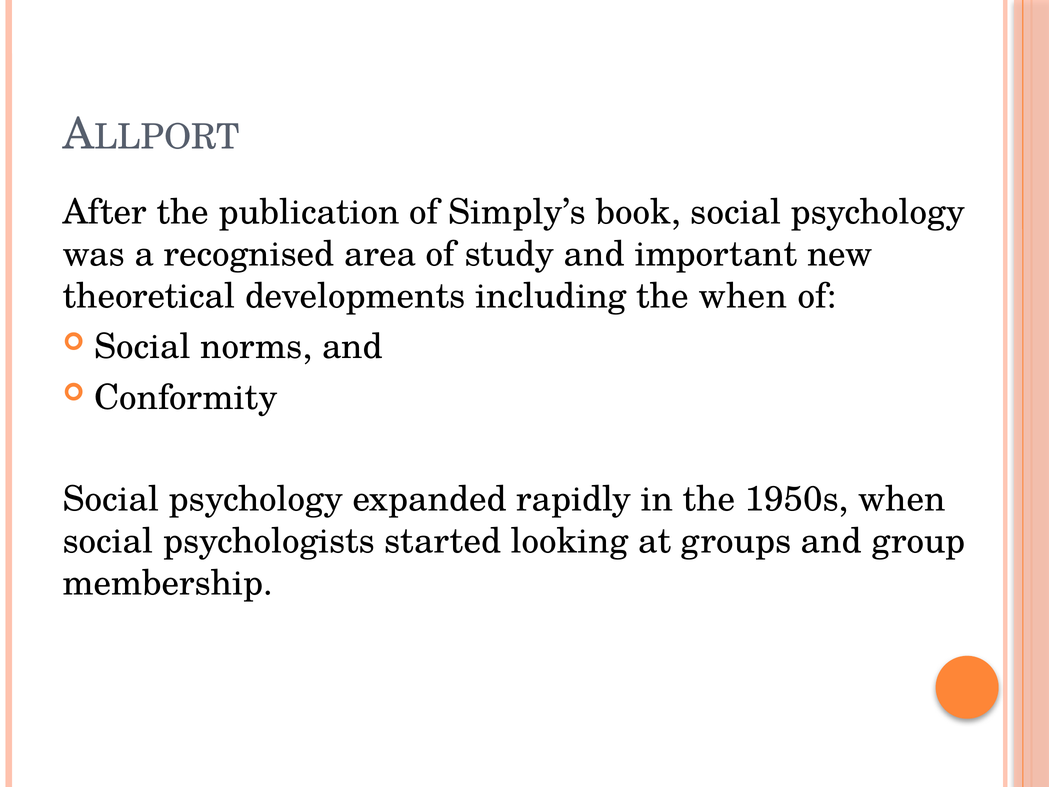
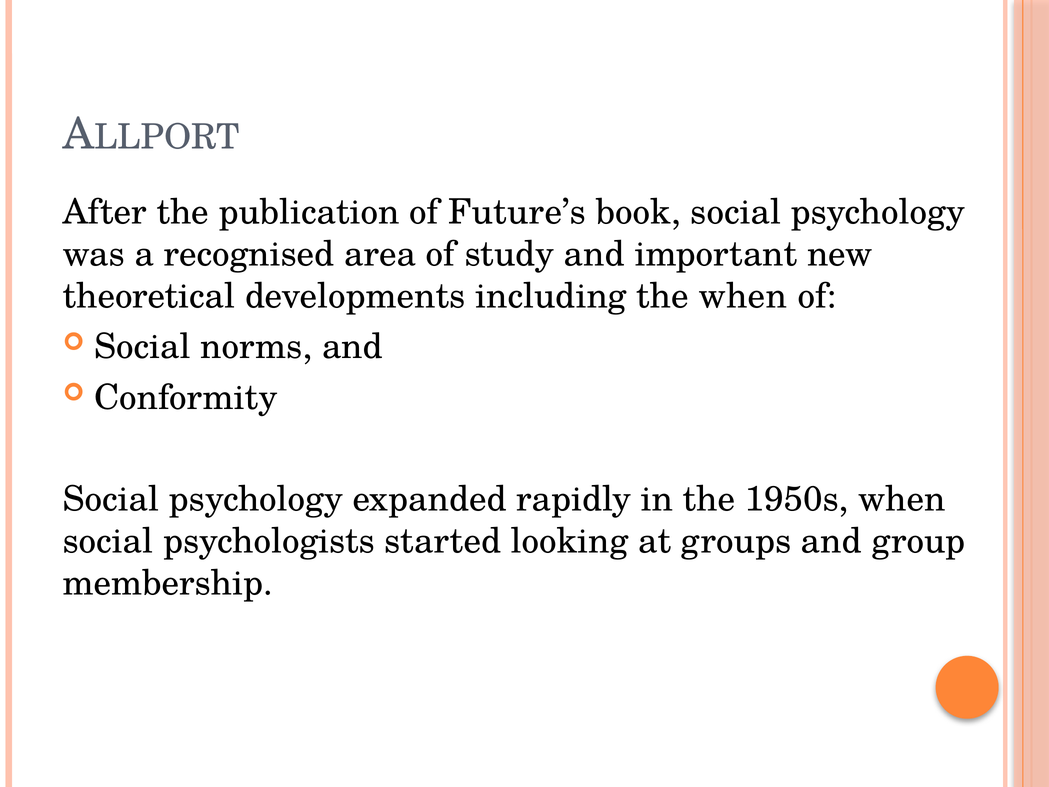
Simply’s: Simply’s -> Future’s
